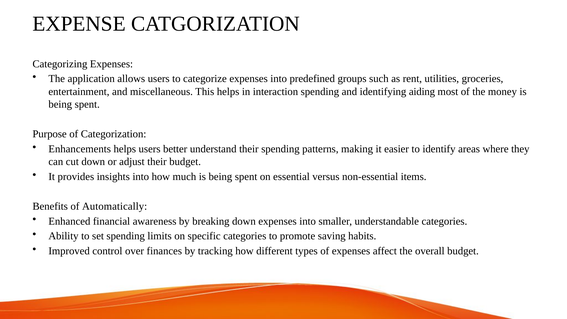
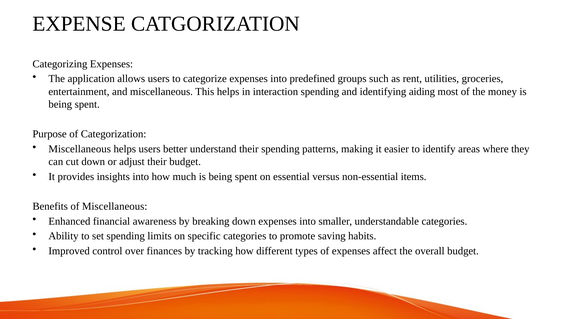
Enhancements at (80, 149): Enhancements -> Miscellaneous
of Automatically: Automatically -> Miscellaneous
